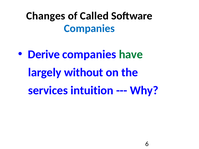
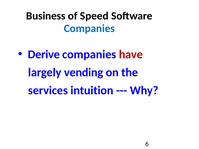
Changes: Changes -> Business
Called: Called -> Speed
have colour: green -> red
without: without -> vending
